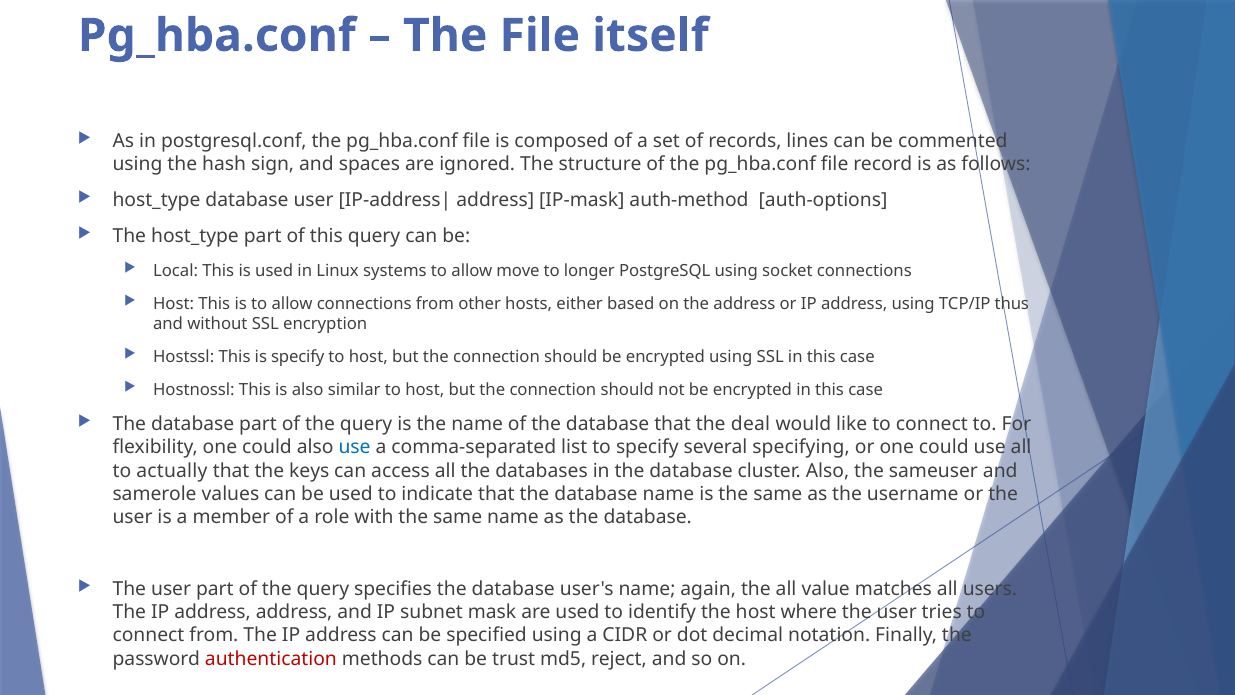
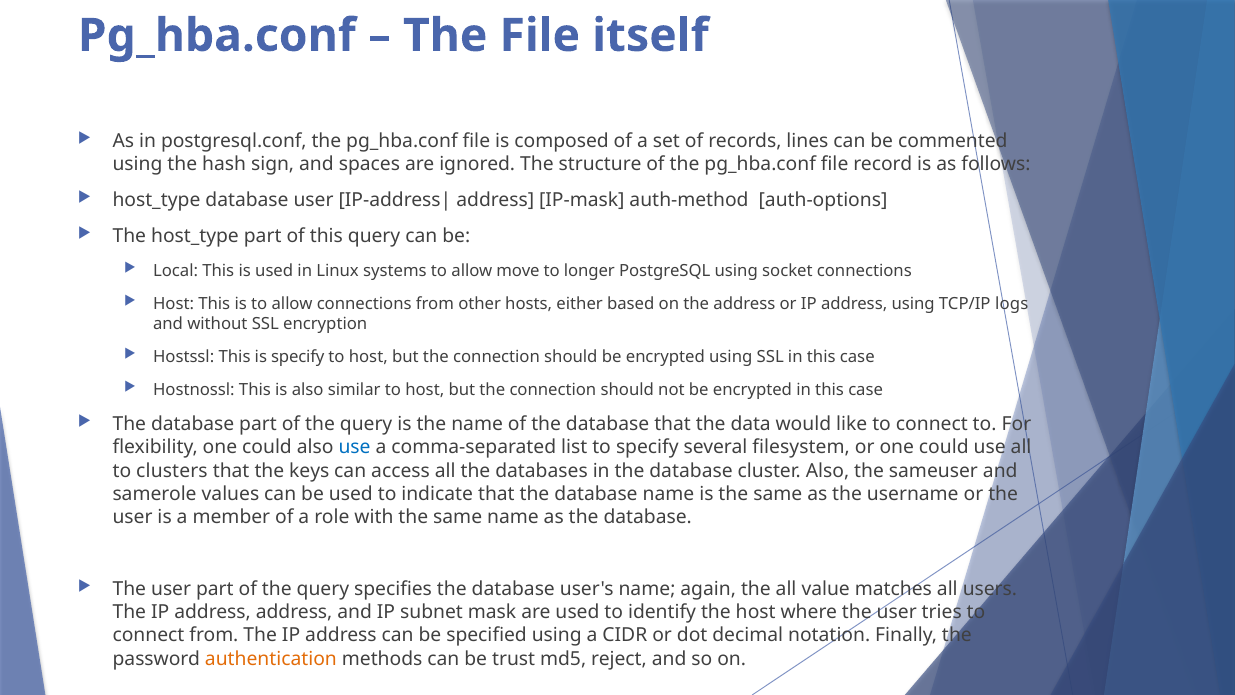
thus: thus -> logs
deal: deal -> data
specifying: specifying -> filesystem
actually: actually -> clusters
authentication colour: red -> orange
